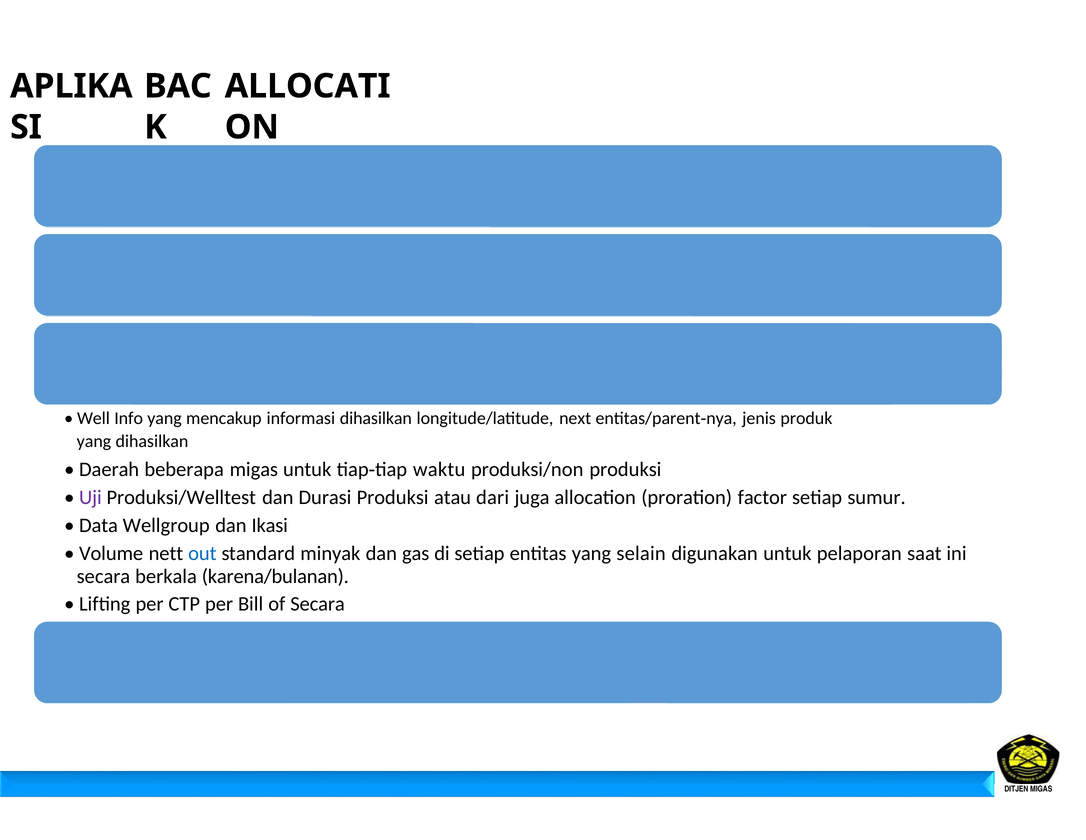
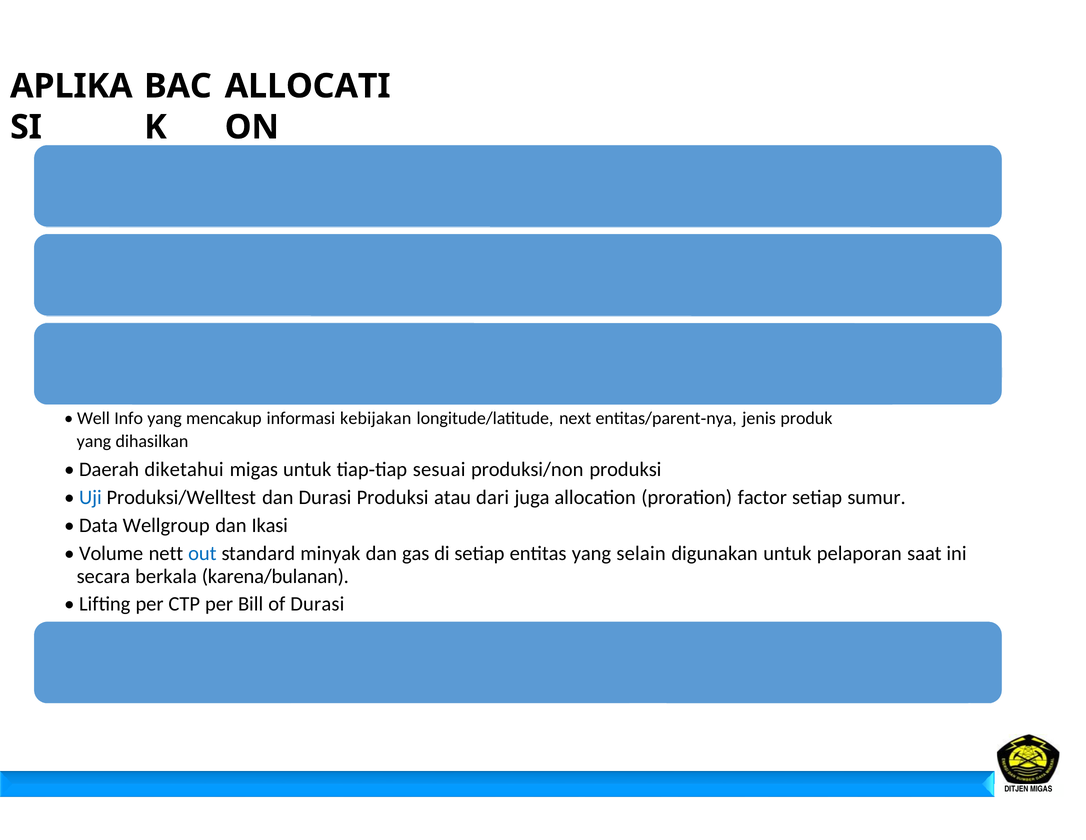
informasi dihasilkan: dihasilkan -> kebijakan
beberapa: beberapa -> diketahui
waktu: waktu -> sesuai
Uji colour: purple -> blue
of Secara: Secara -> Durasi
